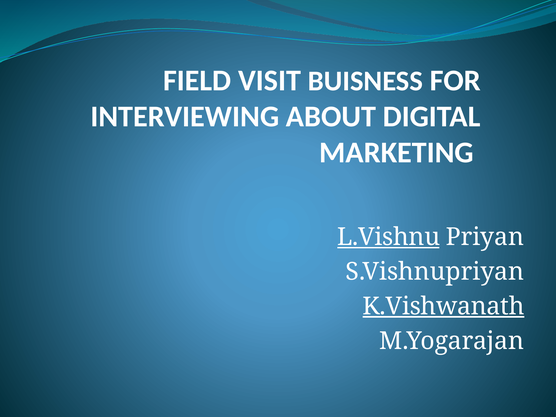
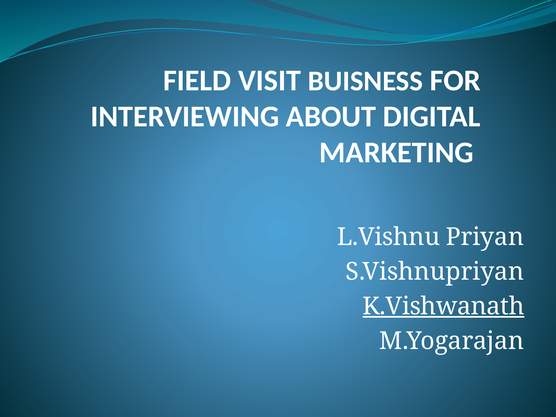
L.Vishnu underline: present -> none
